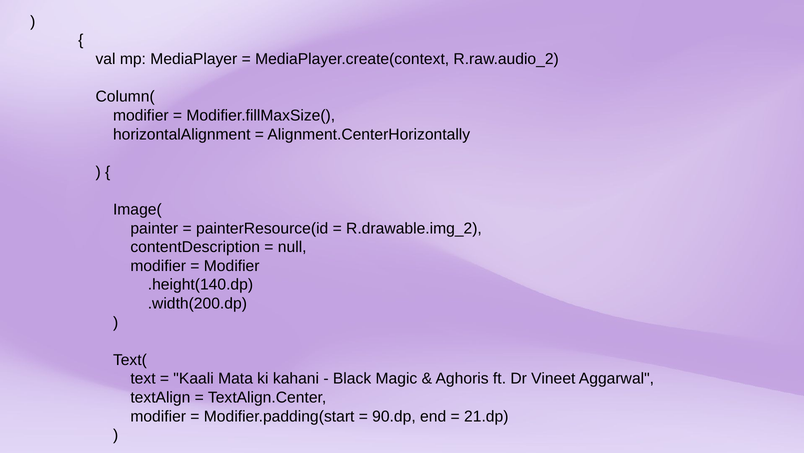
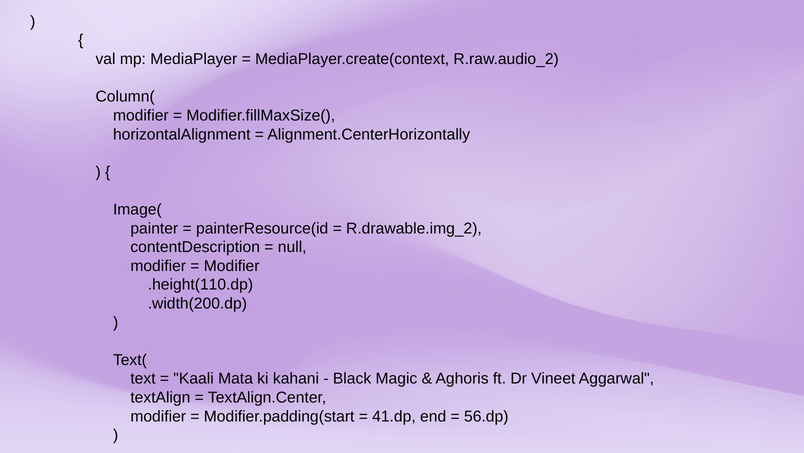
.height(140.dp: .height(140.dp -> .height(110.dp
90.dp: 90.dp -> 41.dp
21.dp: 21.dp -> 56.dp
